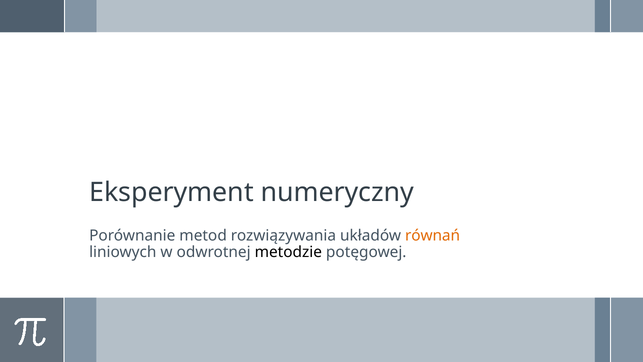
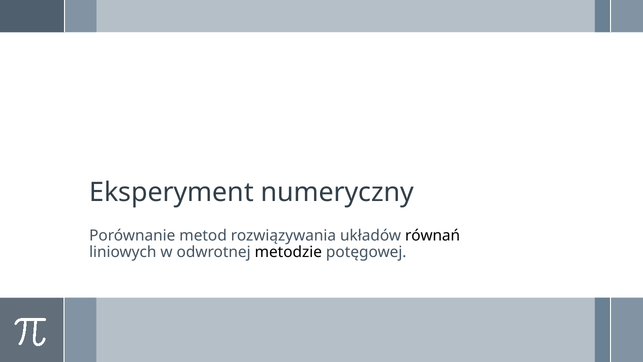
równań colour: orange -> black
